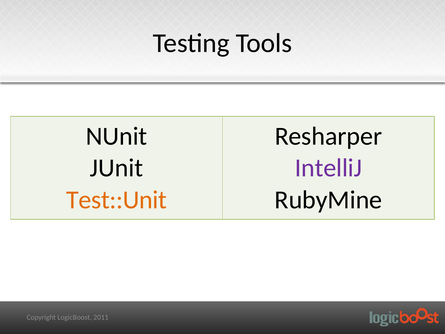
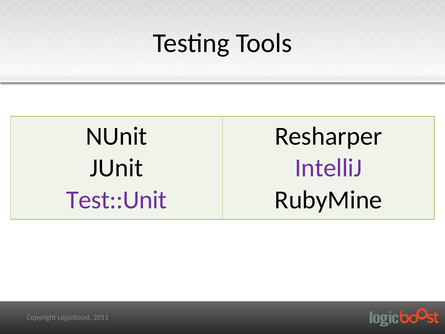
Test::Unit colour: orange -> purple
